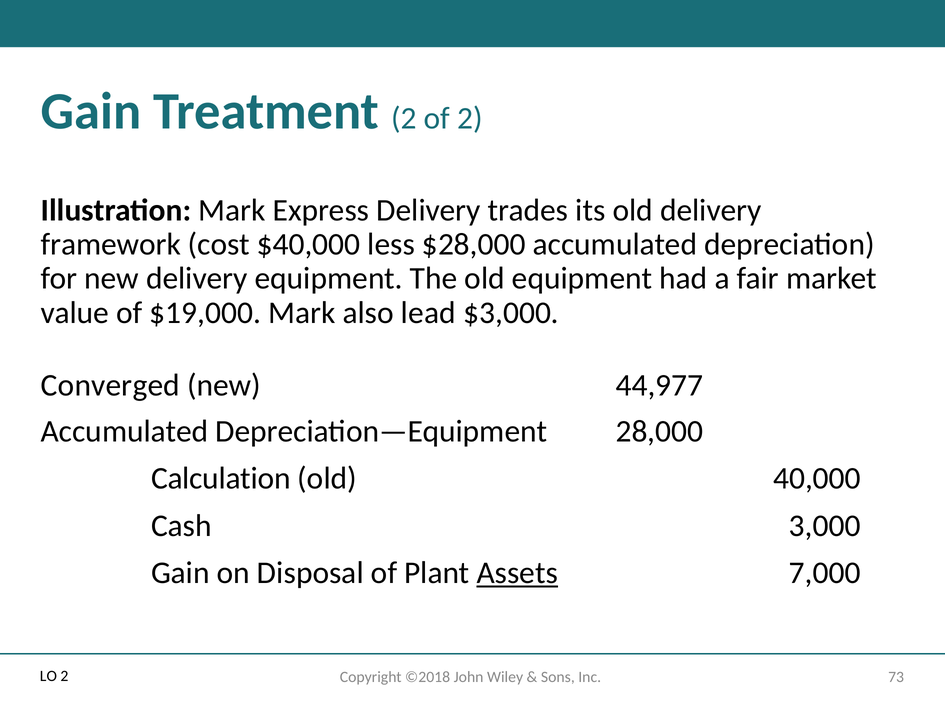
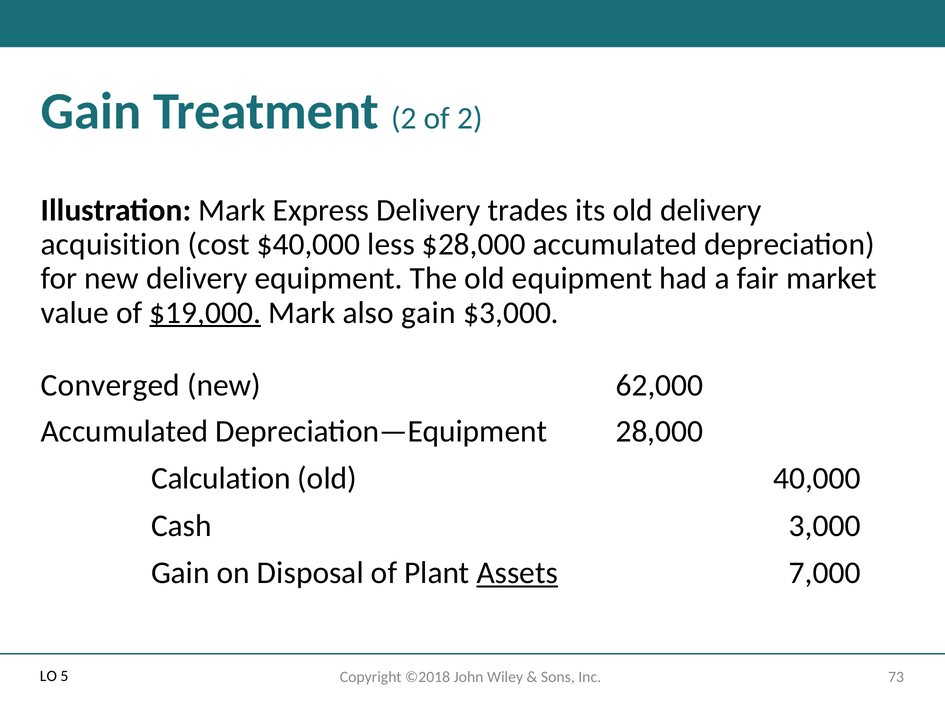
framework: framework -> acquisition
$19,000 underline: none -> present
also lead: lead -> gain
44,977: 44,977 -> 62,000
O 2: 2 -> 5
